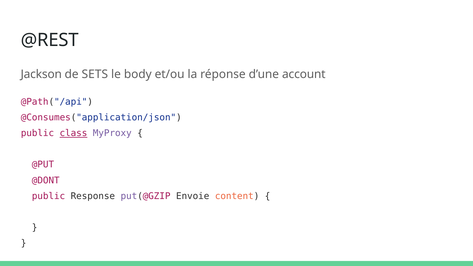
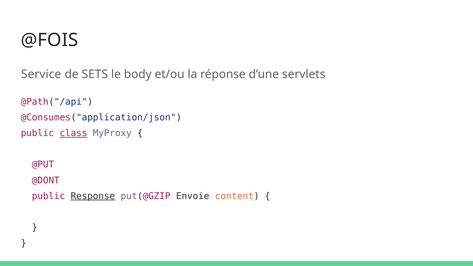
@REST: @REST -> @FOIS
Jackson: Jackson -> Service
account: account -> servlets
Response underline: none -> present
